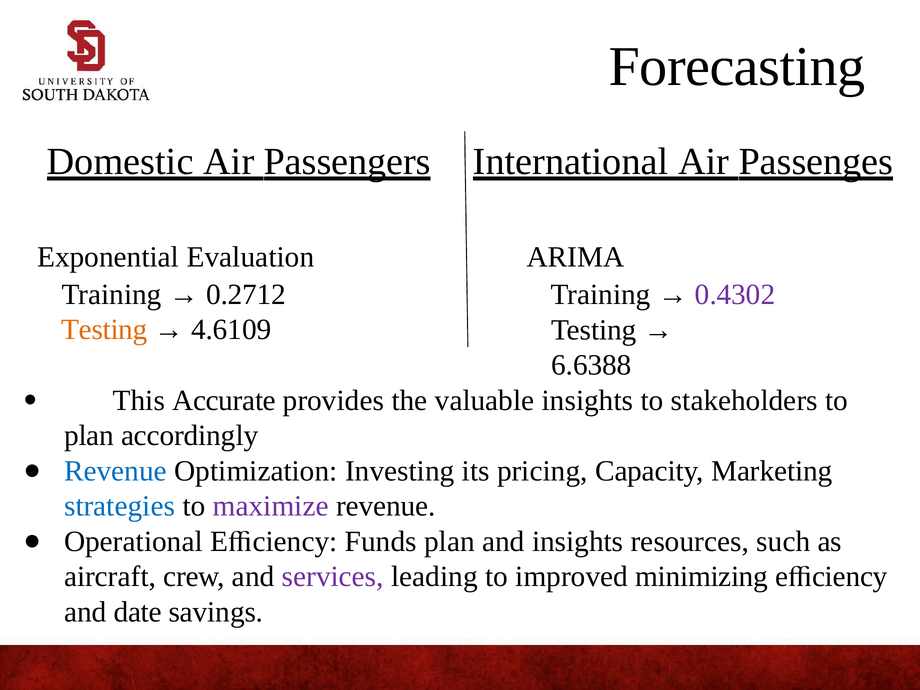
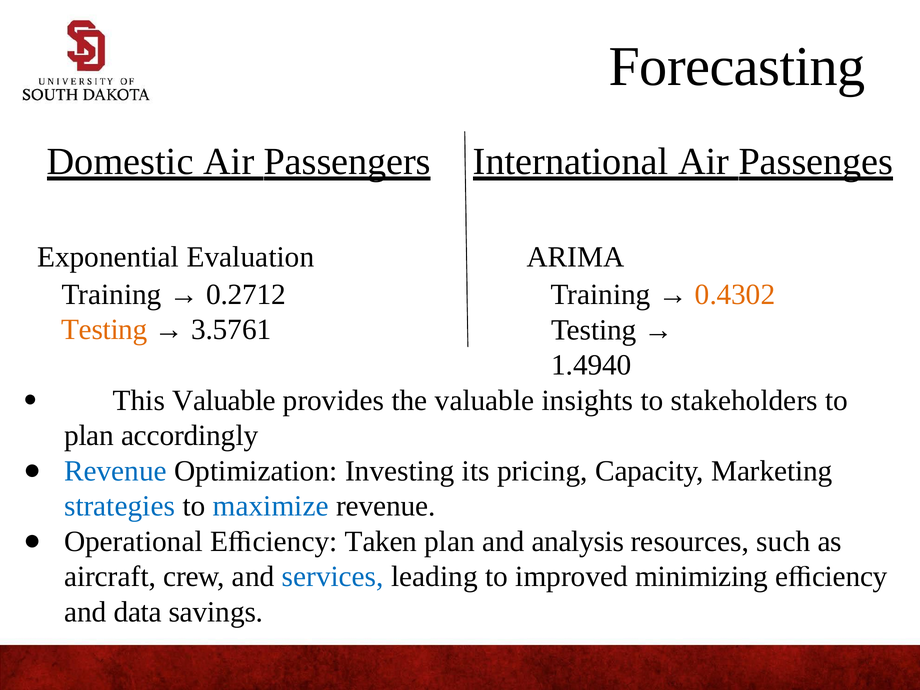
0.4302 colour: purple -> orange
4.6109: 4.6109 -> 3.5761
6.6388: 6.6388 -> 1.4940
This Accurate: Accurate -> Valuable
maximize colour: purple -> blue
Funds: Funds -> Taken
and insights: insights -> analysis
services colour: purple -> blue
date: date -> data
